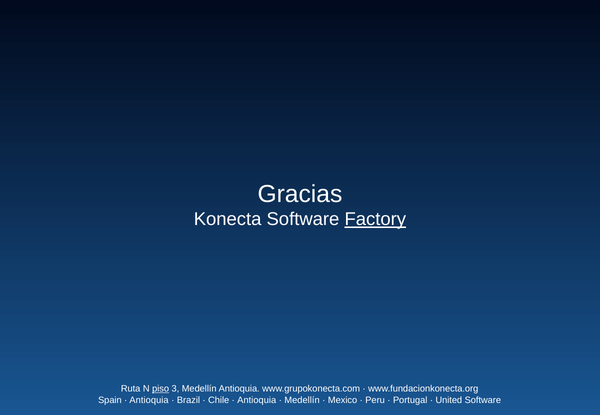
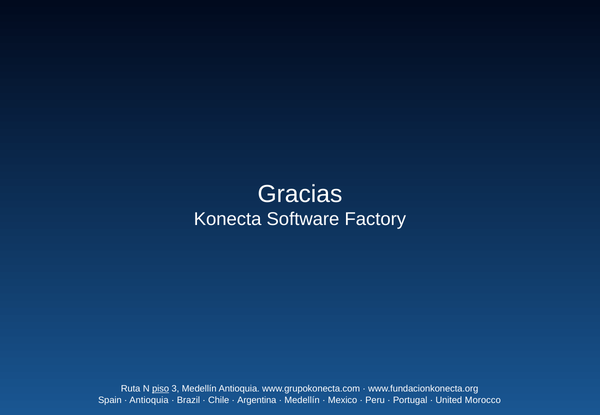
Factory underline: present -> none
Antioquia at (257, 400): Antioquia -> Argentina
United Software: Software -> Morocco
